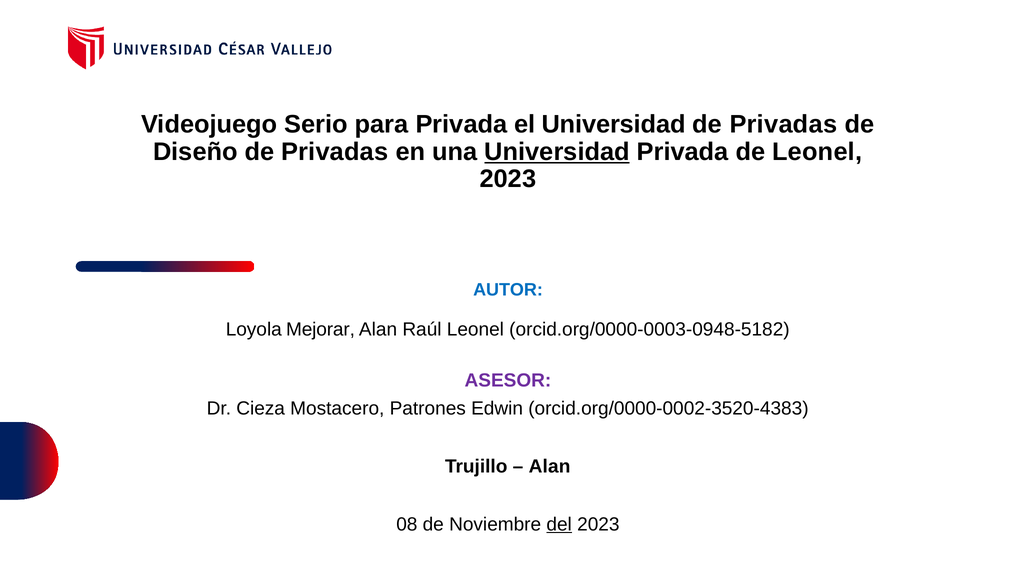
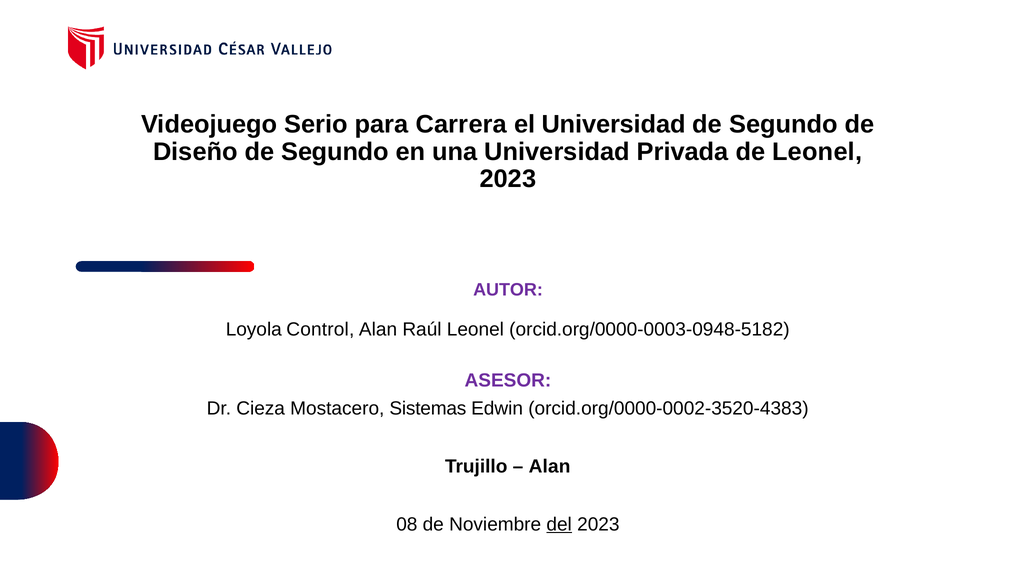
para Privada: Privada -> Carrera
Privadas at (783, 124): Privadas -> Segundo
Diseño de Privadas: Privadas -> Segundo
Universidad at (557, 152) underline: present -> none
AUTOR colour: blue -> purple
Mejorar: Mejorar -> Control
Patrones: Patrones -> Sistemas
